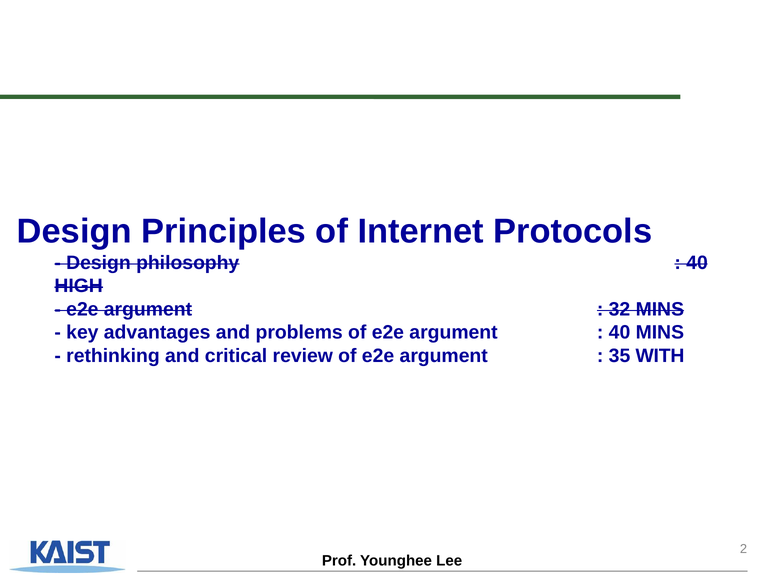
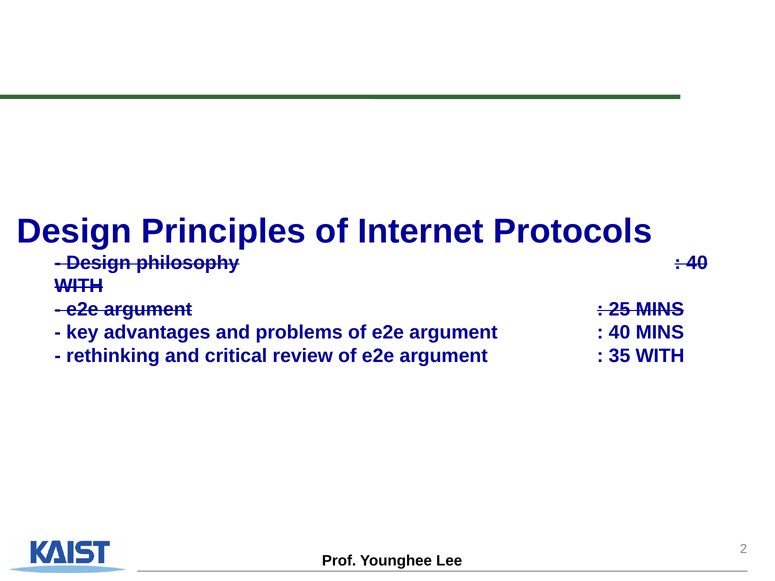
HIGH at (79, 286): HIGH -> WITH
32: 32 -> 25
